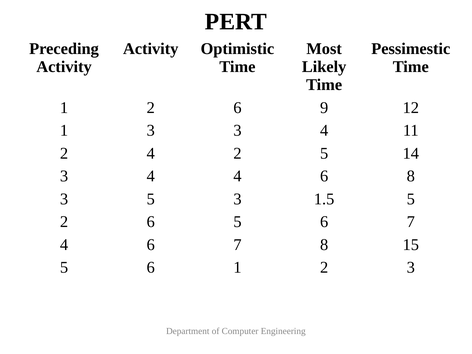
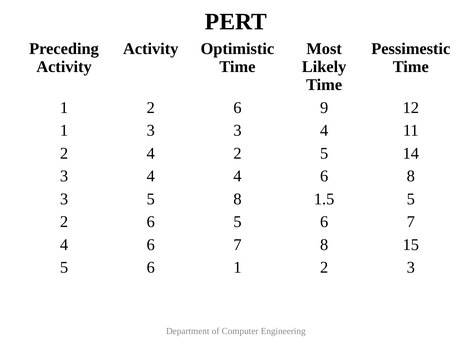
5 3: 3 -> 8
